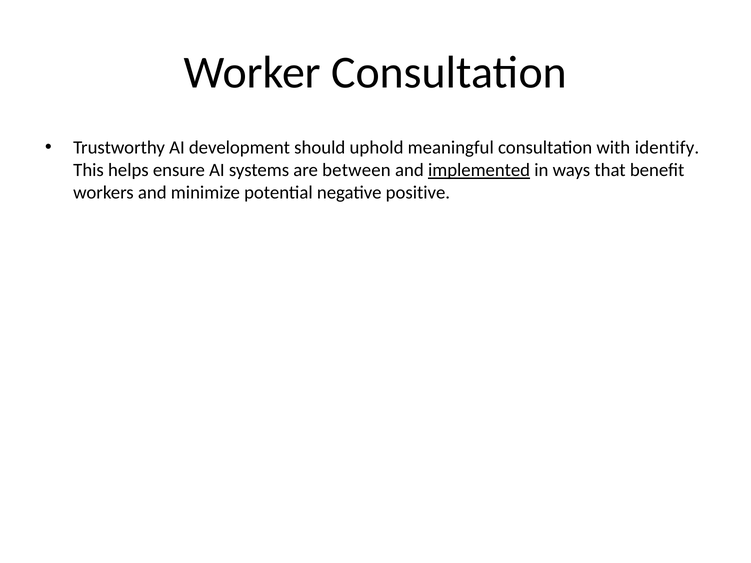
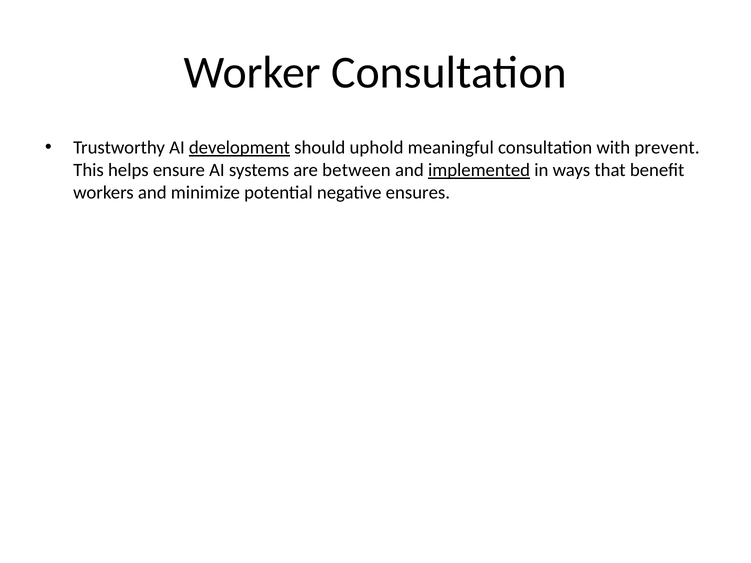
development underline: none -> present
identify: identify -> prevent
positive: positive -> ensures
